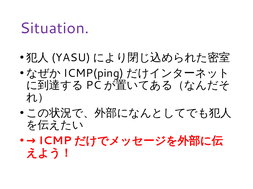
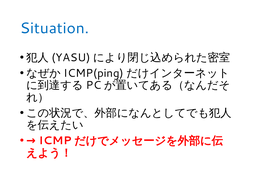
Situation colour: purple -> blue
